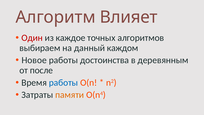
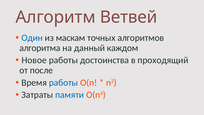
Влияет: Влияет -> Ветвей
Один colour: red -> blue
каждое: каждое -> маскам
выбираем: выбираем -> алгоритма
деревянным: деревянным -> проходящий
памяти colour: orange -> blue
